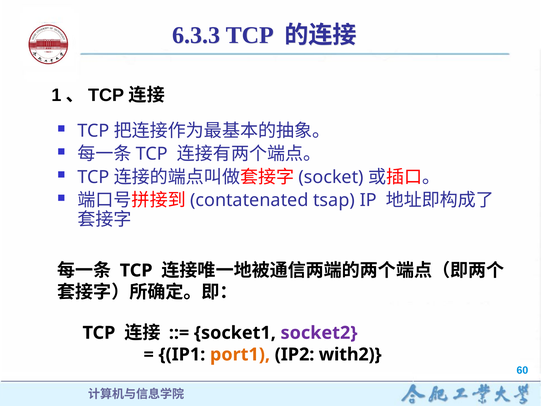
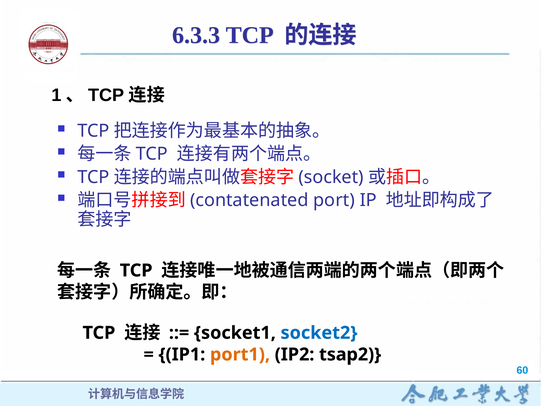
tsap: tsap -> port
socket2 colour: purple -> blue
with2: with2 -> tsap2
